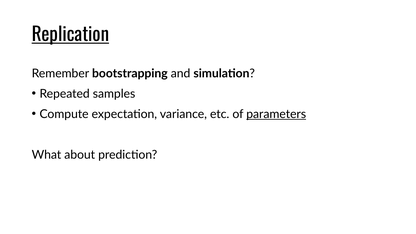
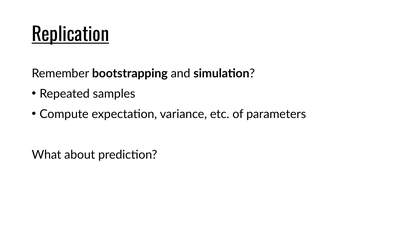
parameters underline: present -> none
